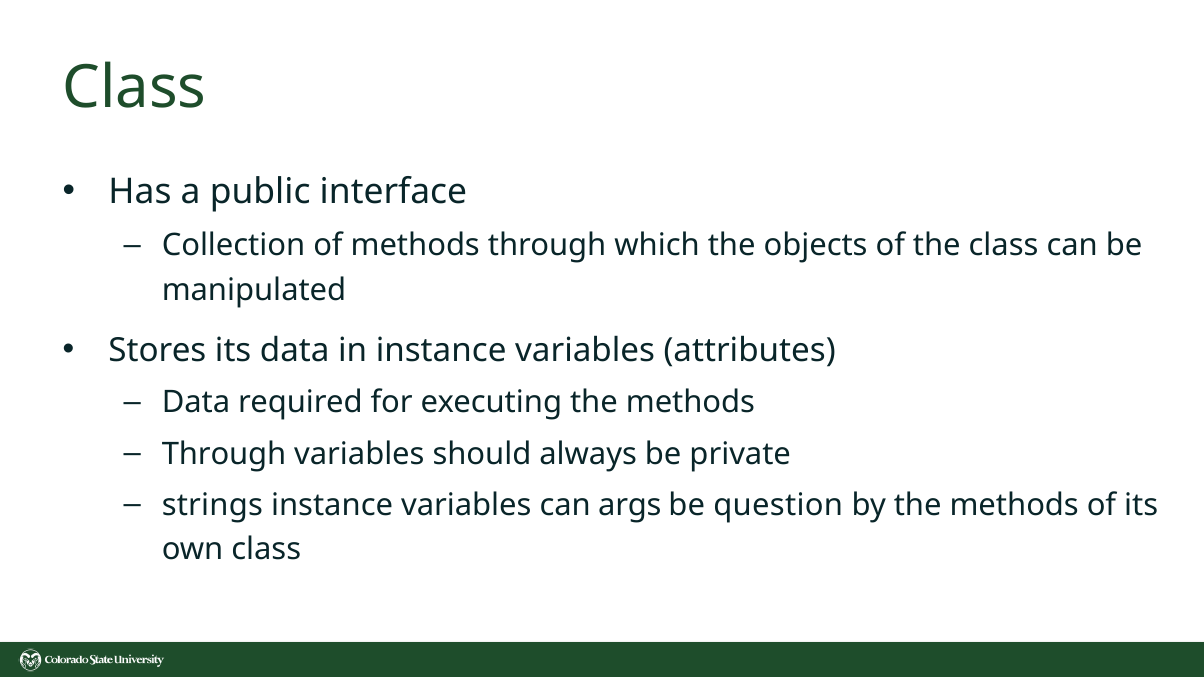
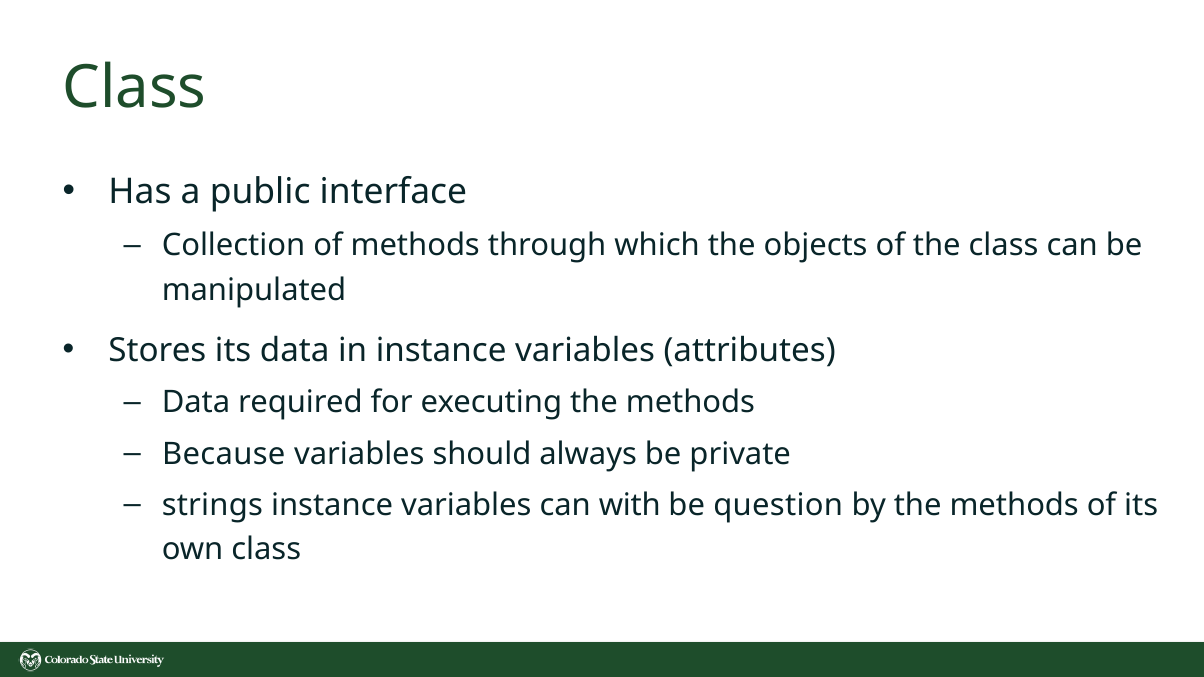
Through at (224, 454): Through -> Because
args: args -> with
